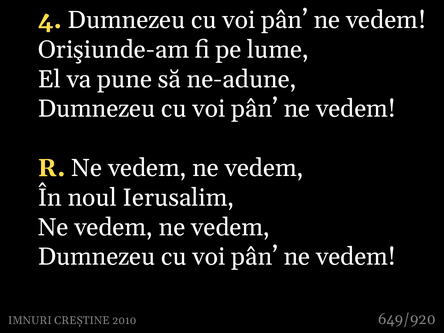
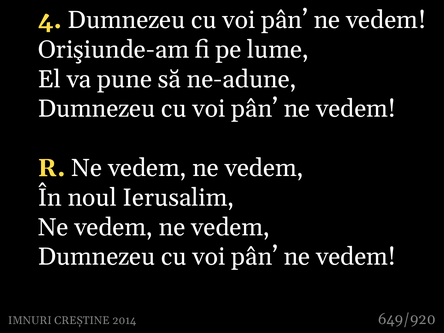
2010: 2010 -> 2014
